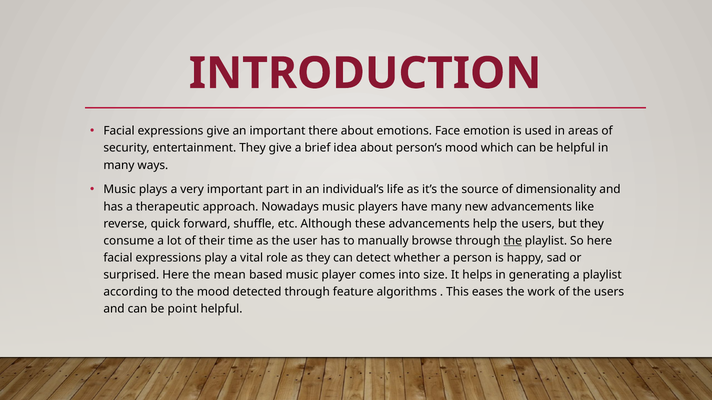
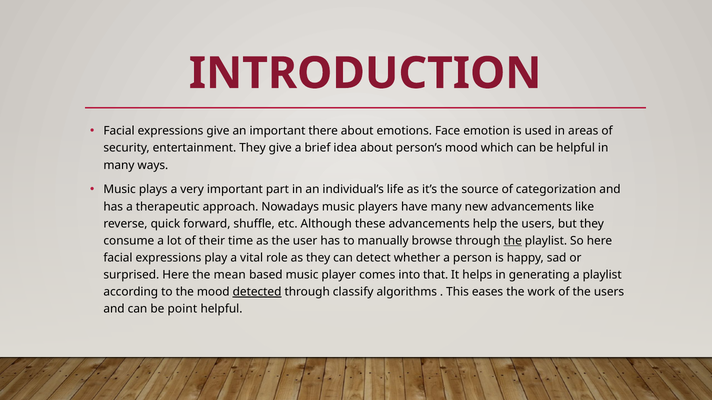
dimensionality: dimensionality -> categorization
size: size -> that
detected underline: none -> present
feature: feature -> classify
